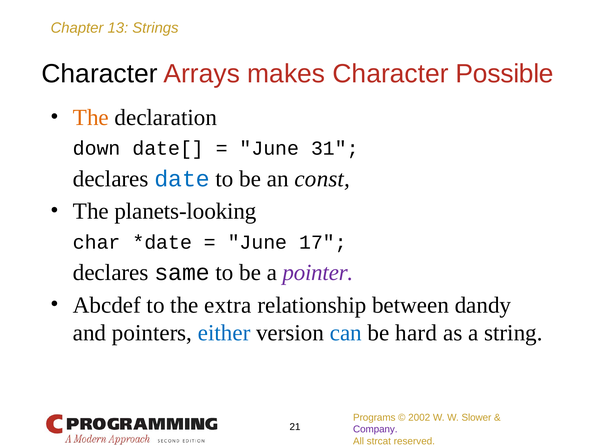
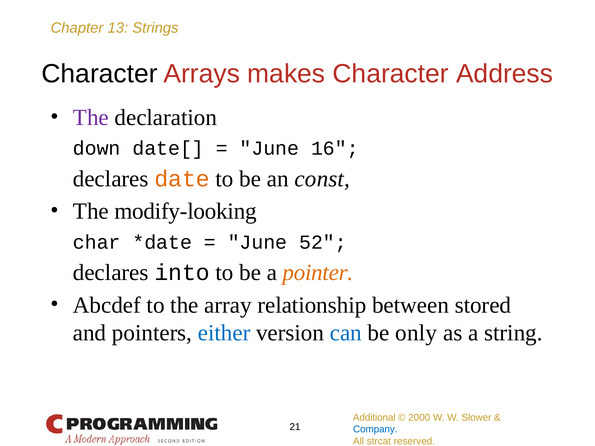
Possible: Possible -> Address
The at (91, 118) colour: orange -> purple
31: 31 -> 16
date colour: blue -> orange
planets-looking: planets-looking -> modify-looking
17: 17 -> 52
same: same -> into
pointer colour: purple -> orange
extra: extra -> array
dandy: dandy -> stored
hard: hard -> only
Programs: Programs -> Additional
2002: 2002 -> 2000
Company colour: purple -> blue
